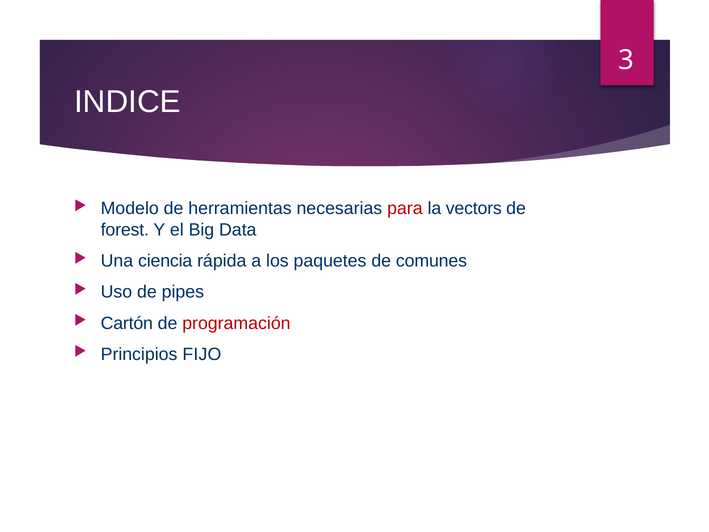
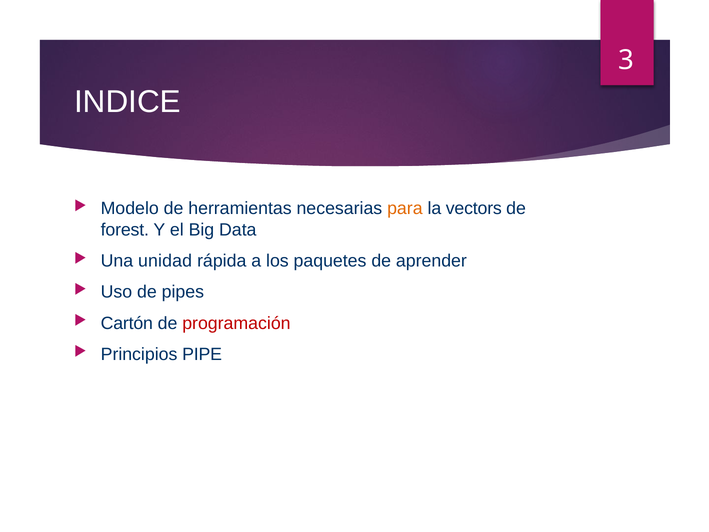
para colour: red -> orange
ciencia: ciencia -> unidad
comunes: comunes -> aprender
FIJO: FIJO -> PIPE
